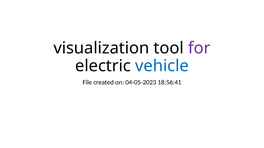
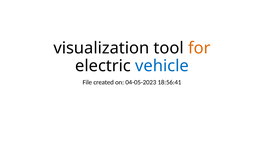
for colour: purple -> orange
